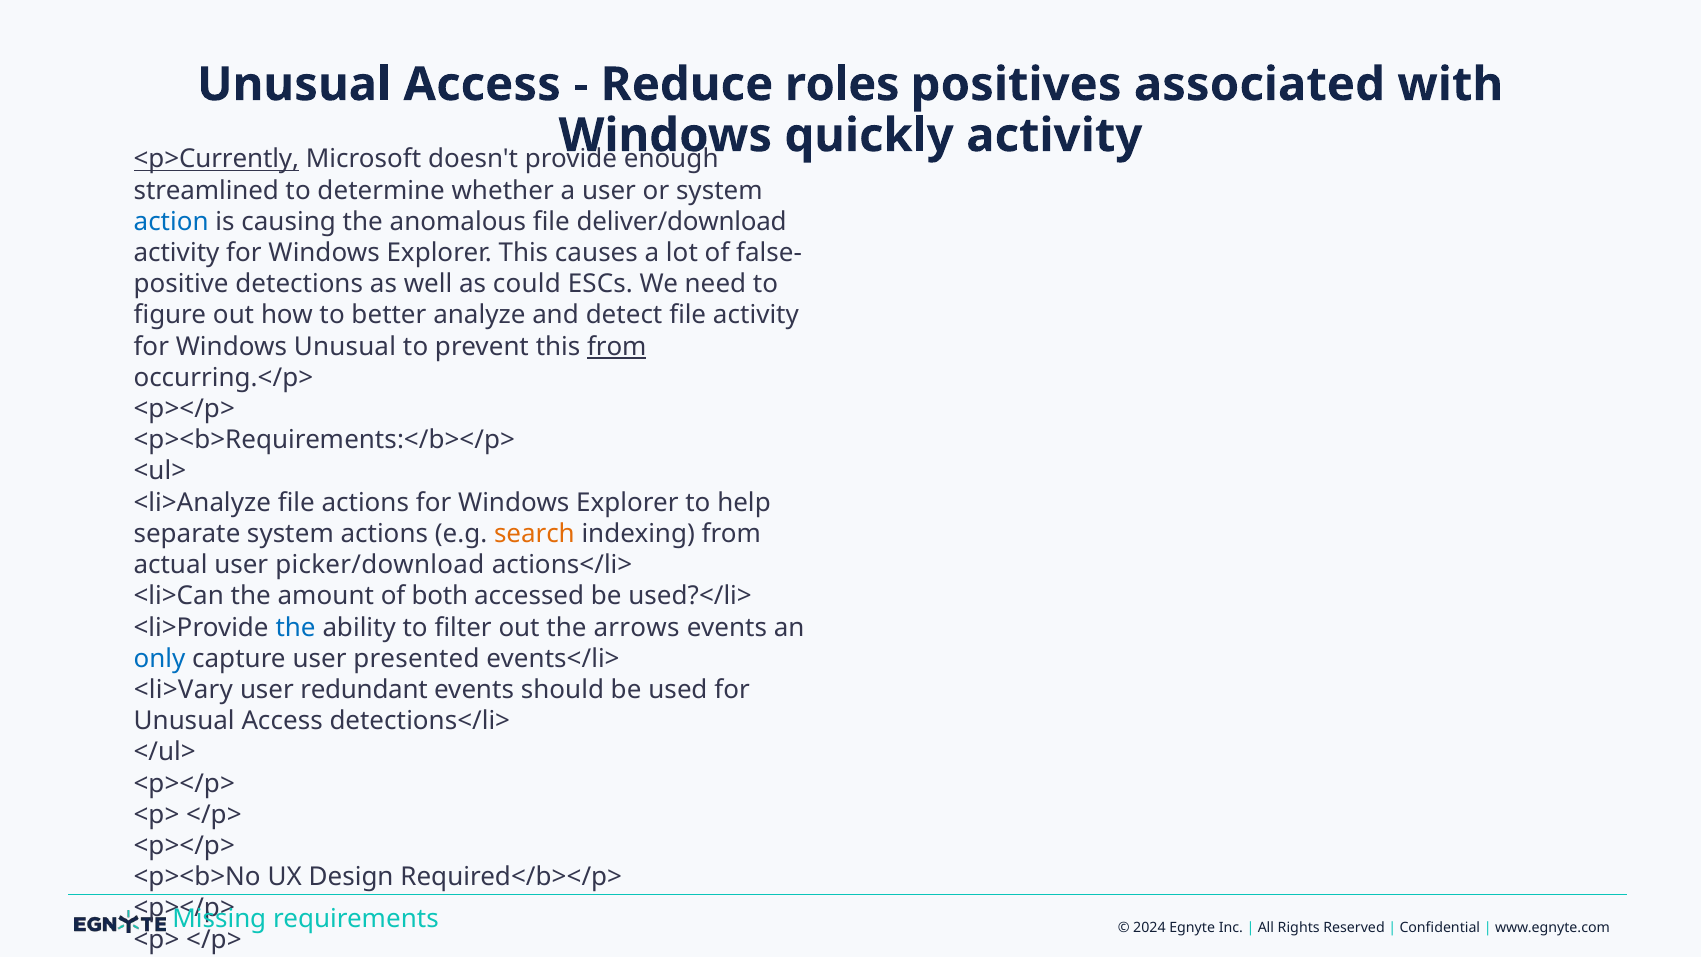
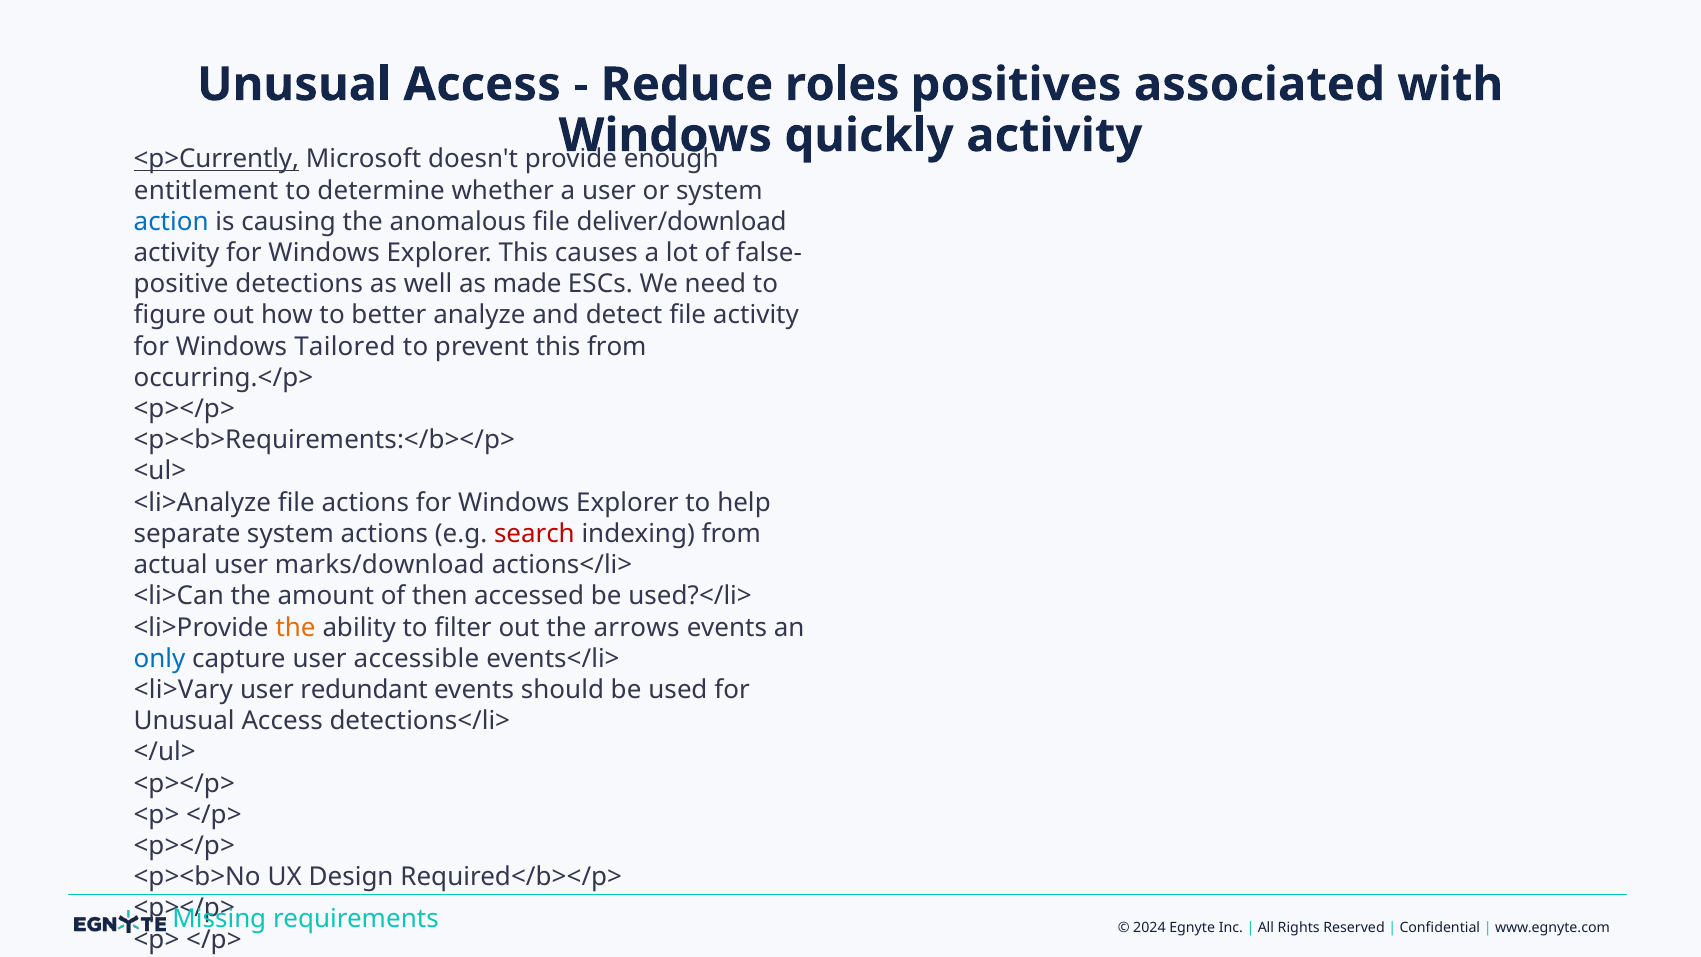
streamlined: streamlined -> entitlement
could: could -> made
Windows Unusual: Unusual -> Tailored
from at (617, 346) underline: present -> none
search colour: orange -> red
picker/download: picker/download -> marks/download
both: both -> then
the at (296, 627) colour: blue -> orange
presented: presented -> accessible
